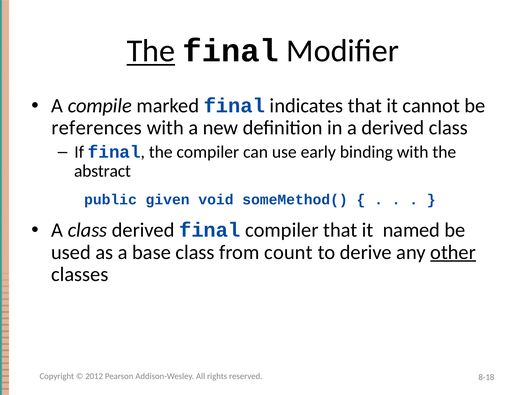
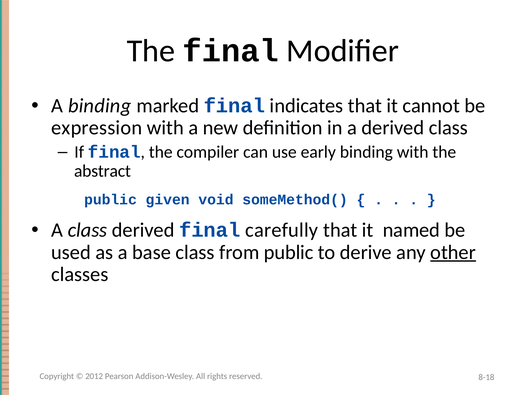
The at (151, 51) underline: present -> none
A compile: compile -> binding
references: references -> expression
final compiler: compiler -> carefully
from count: count -> public
